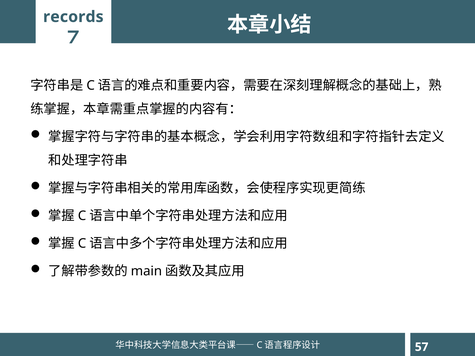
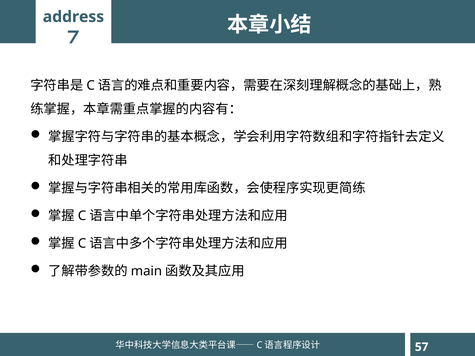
records: records -> address
